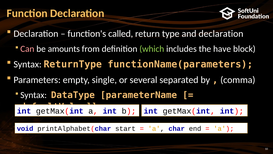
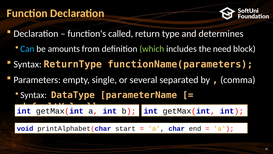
and declaration: declaration -> determines
Can colour: pink -> light blue
have: have -> need
